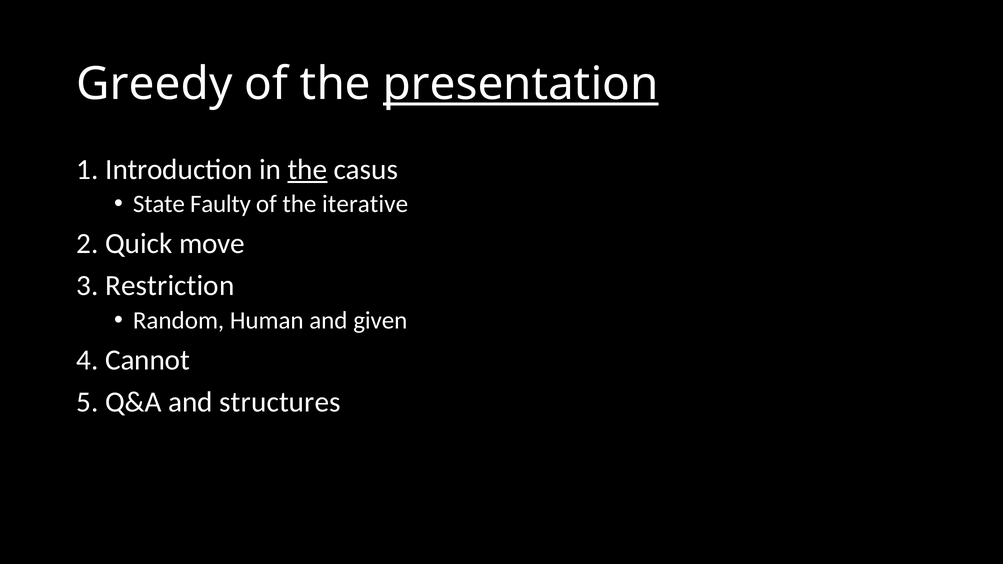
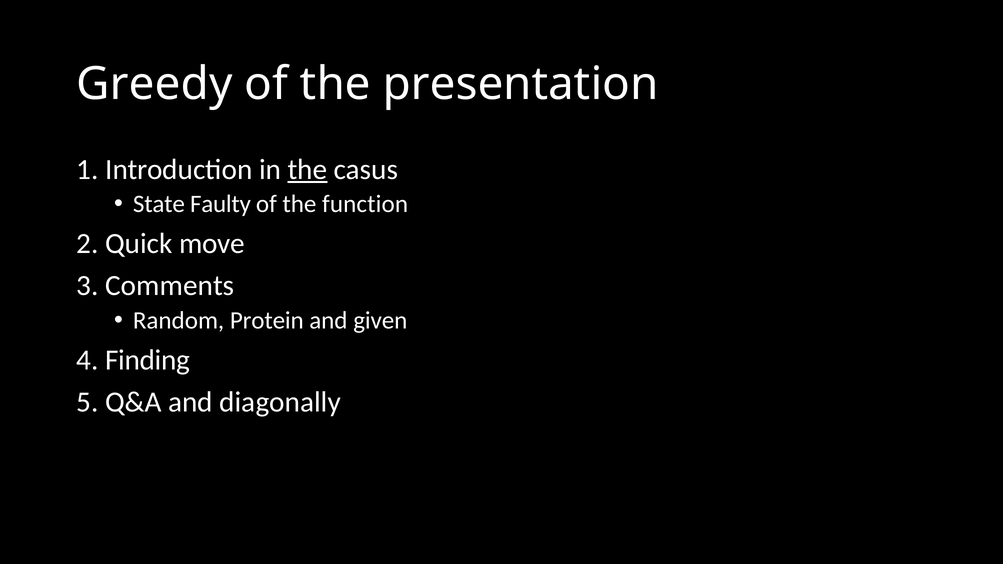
presentation underline: present -> none
iterative: iterative -> function
Restriction: Restriction -> Comments
Human: Human -> Protein
Cannot: Cannot -> Finding
structures: structures -> diagonally
